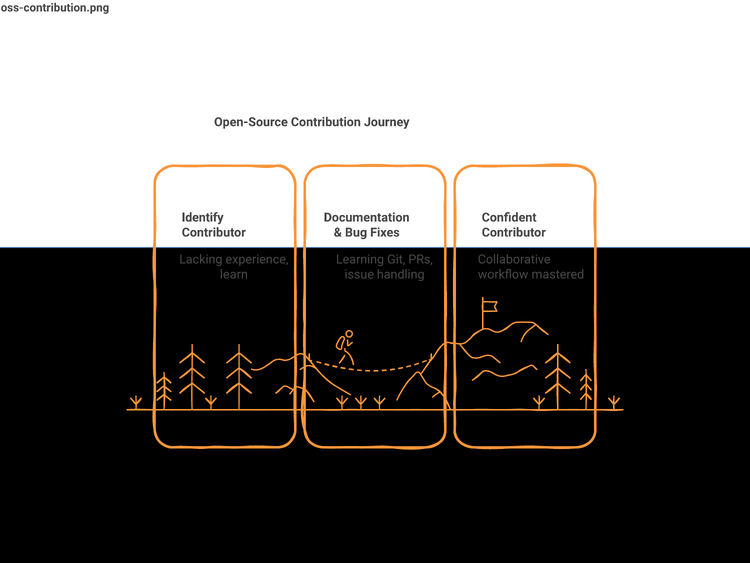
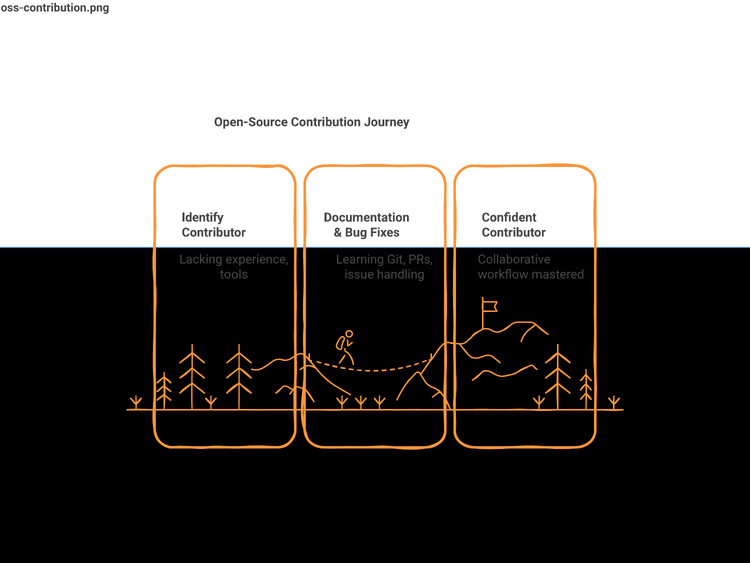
learn: learn -> tools
